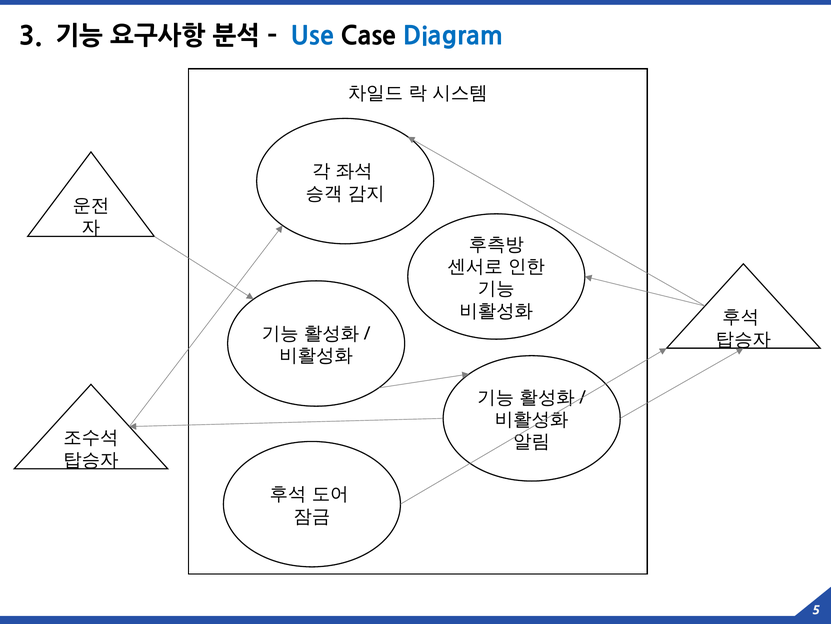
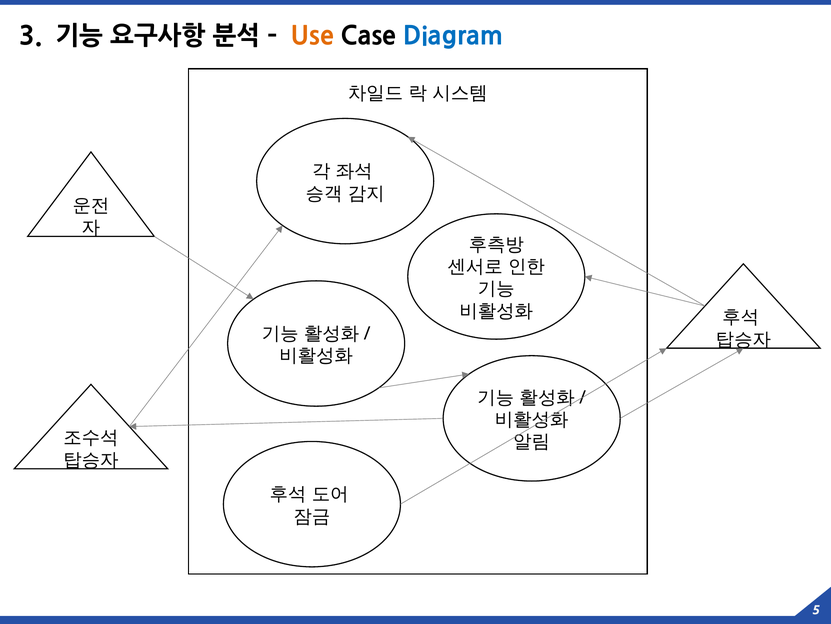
Use colour: blue -> orange
